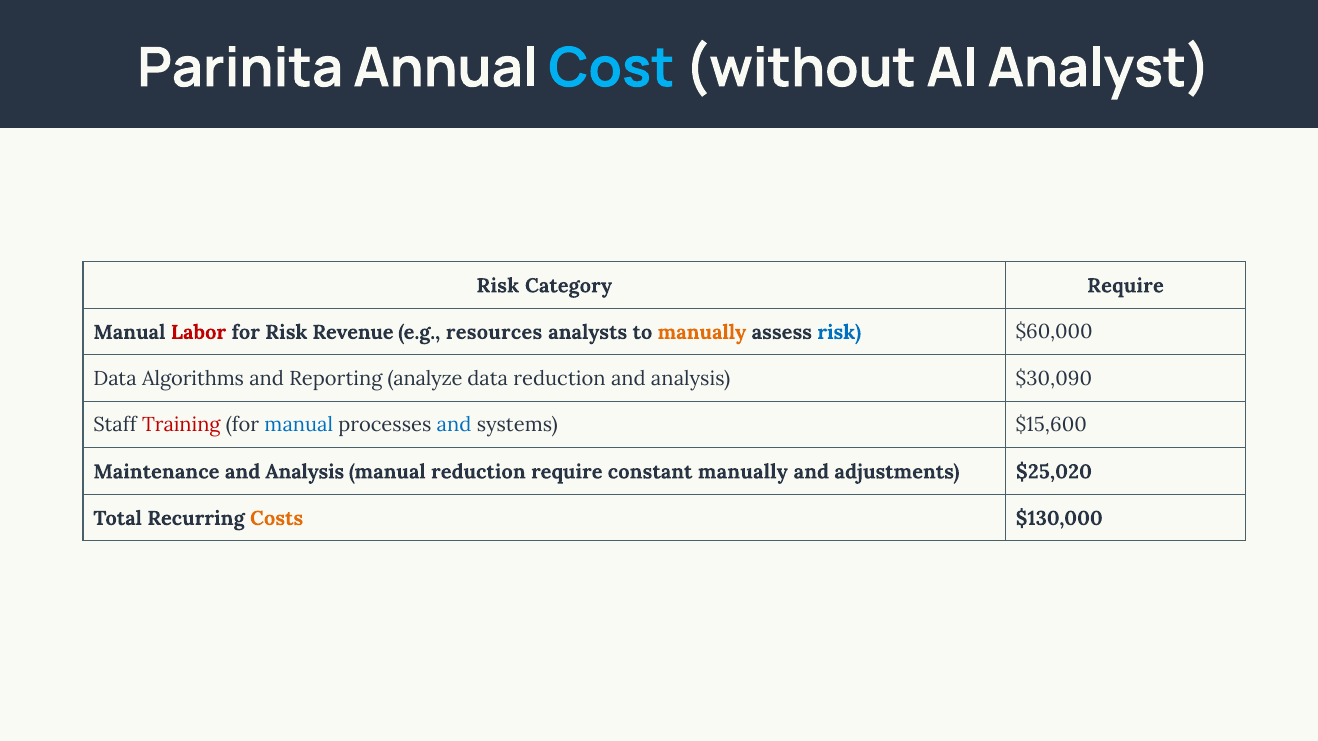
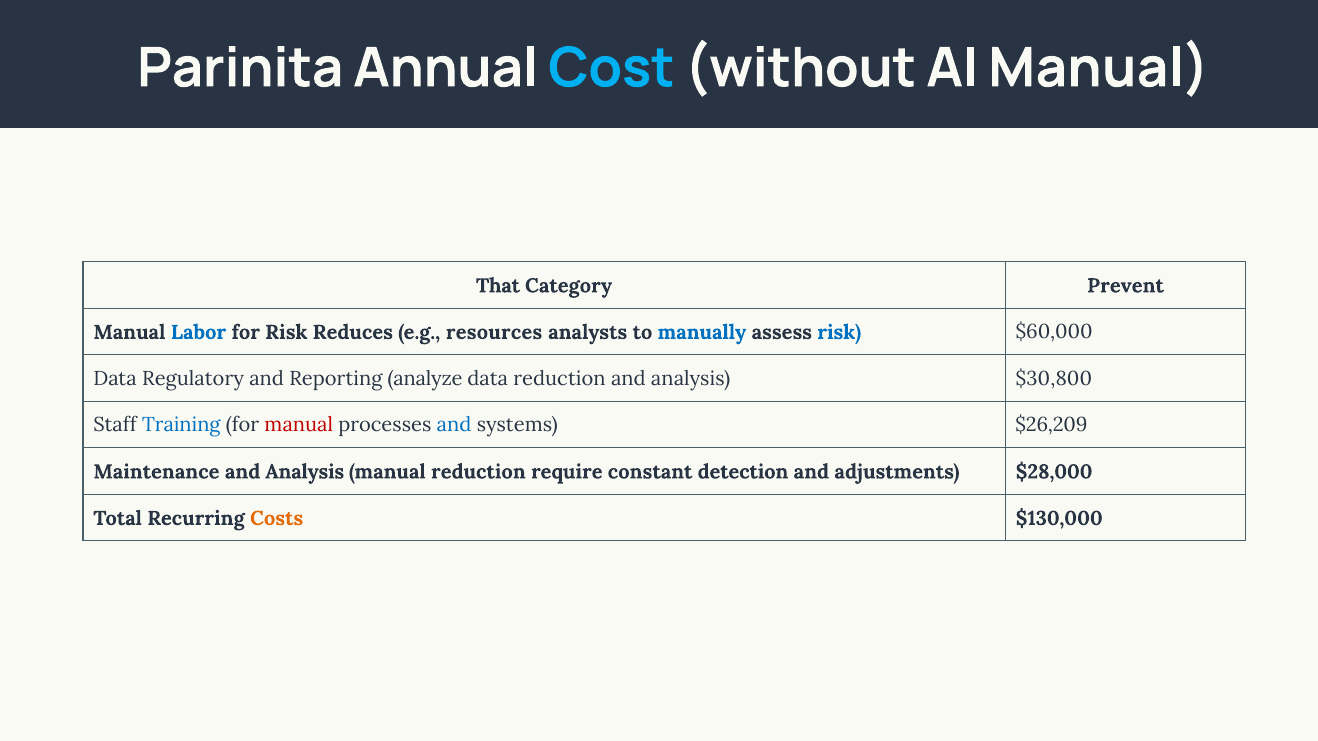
AI Analyst: Analyst -> Manual
Risk at (498, 286): Risk -> That
Category Require: Require -> Prevent
Labor colour: red -> blue
Revenue: Revenue -> Reduces
manually at (702, 332) colour: orange -> blue
Algorithms: Algorithms -> Regulatory
$30,090: $30,090 -> $30,800
Training colour: red -> blue
manual at (299, 425) colour: blue -> red
$15,600: $15,600 -> $26,209
constant manually: manually -> detection
$25,020: $25,020 -> $28,000
